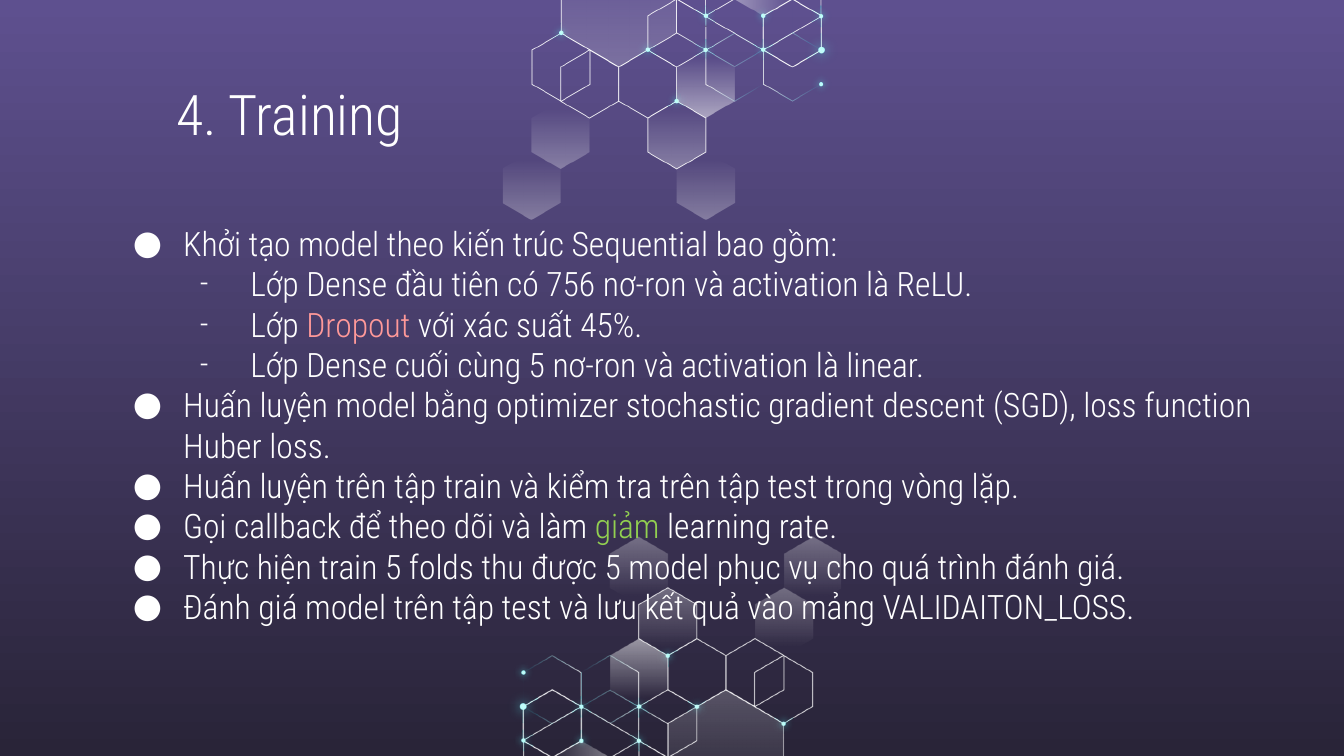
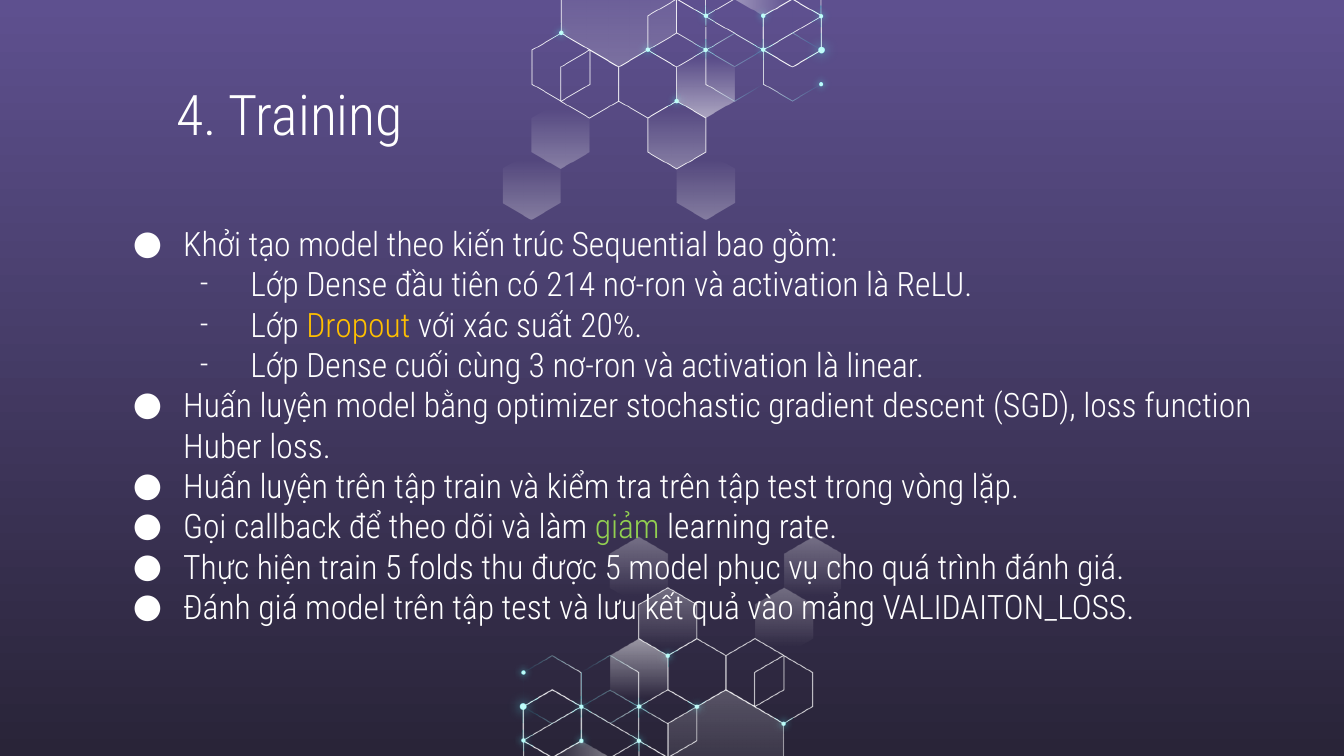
756: 756 -> 214
Dropout colour: pink -> yellow
45%: 45% -> 20%
cùng 5: 5 -> 3
